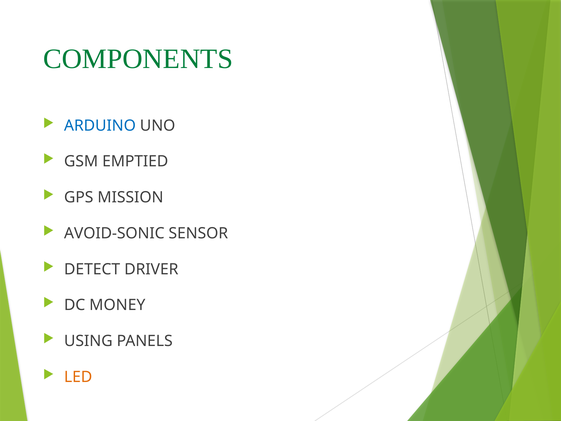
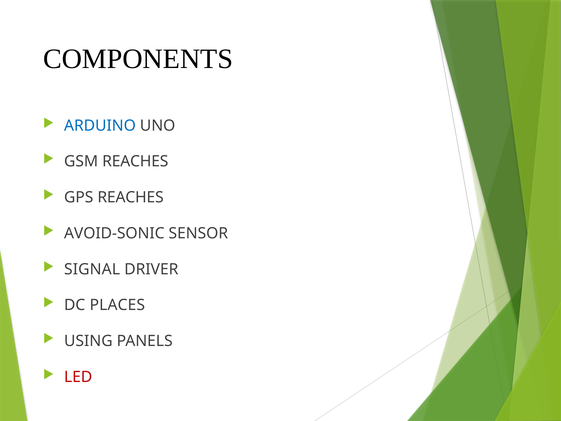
COMPONENTS colour: green -> black
GSM EMPTIED: EMPTIED -> REACHES
GPS MISSION: MISSION -> REACHES
DETECT: DETECT -> SIGNAL
MONEY: MONEY -> PLACES
LED colour: orange -> red
